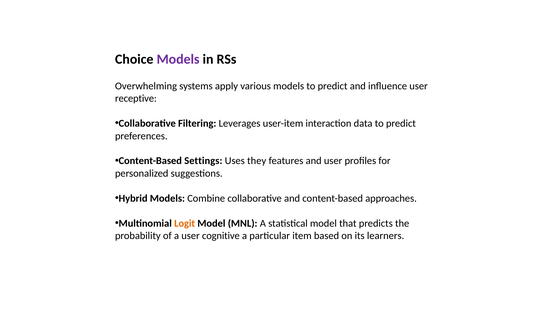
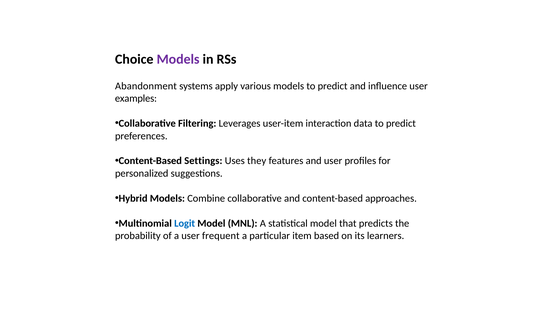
Overwhelming: Overwhelming -> Abandonment
receptive: receptive -> examples
Logit colour: orange -> blue
cognitive: cognitive -> frequent
